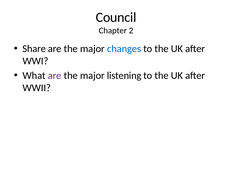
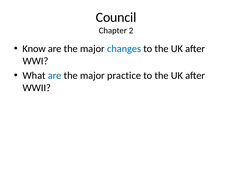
Share: Share -> Know
are at (55, 75) colour: purple -> blue
listening: listening -> practice
